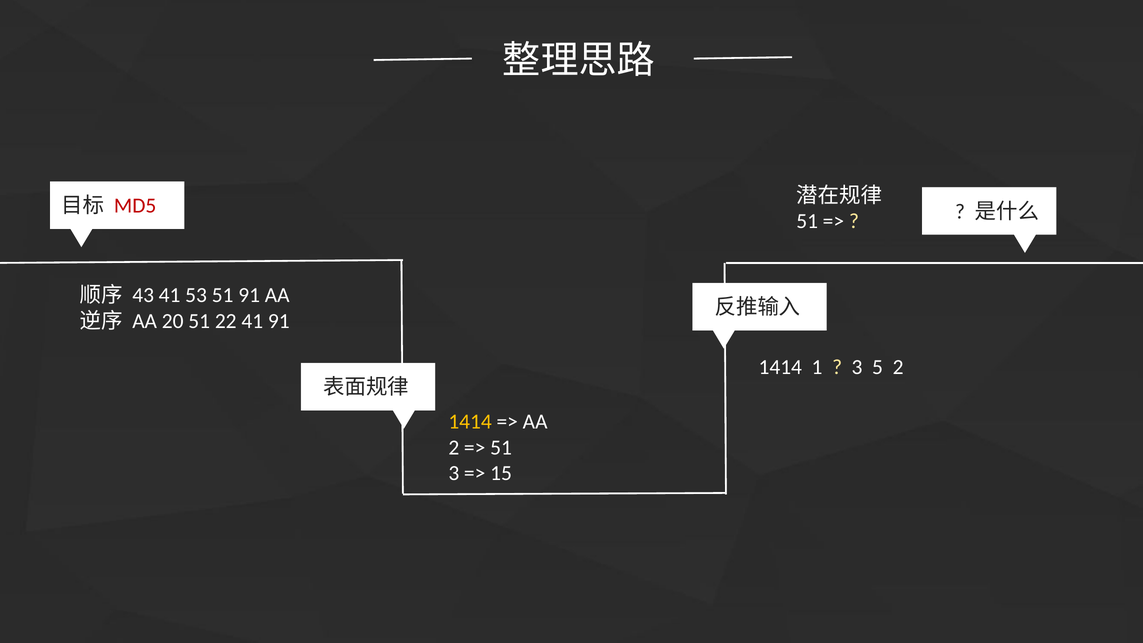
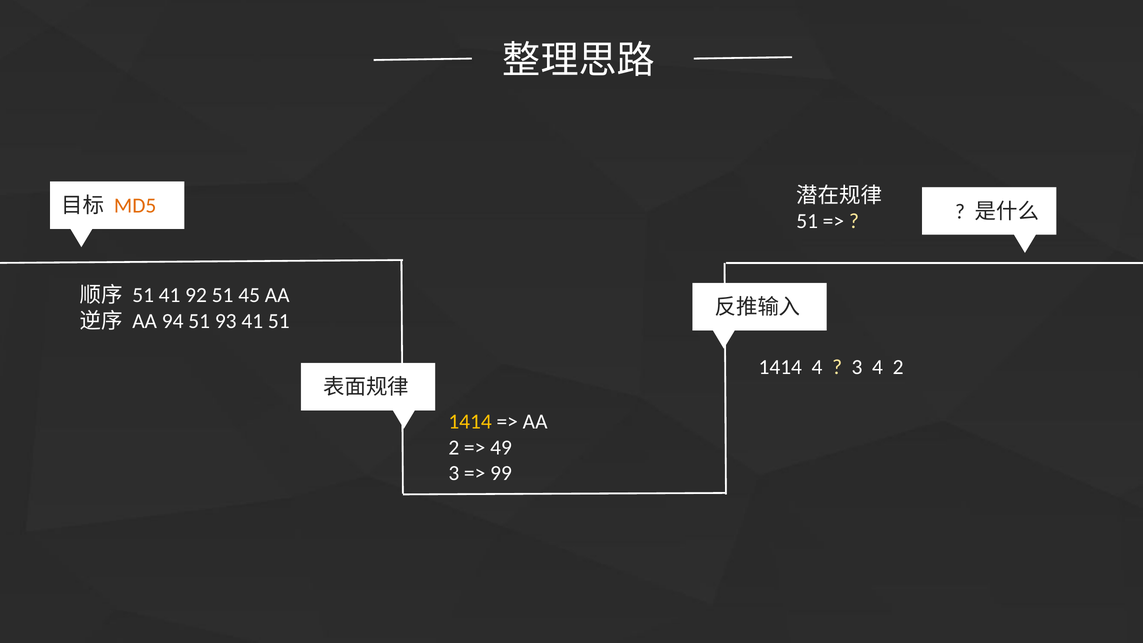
MD5 colour: red -> orange
43 at (143, 295): 43 -> 51
53: 53 -> 92
51 91: 91 -> 45
20: 20 -> 94
22: 22 -> 93
41 91: 91 -> 51
1414 1: 1 -> 4
3 5: 5 -> 4
51 at (501, 448): 51 -> 49
15: 15 -> 99
